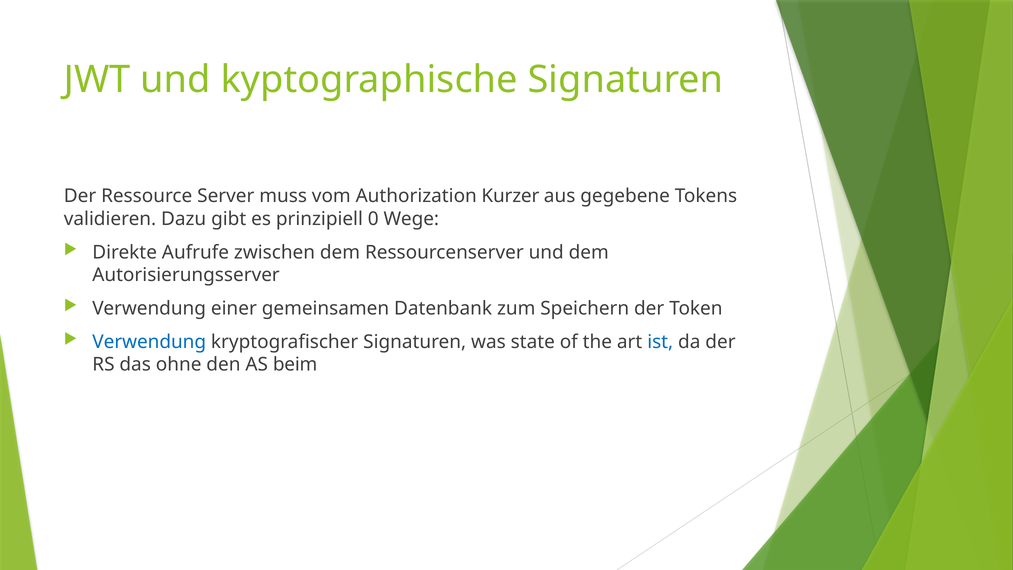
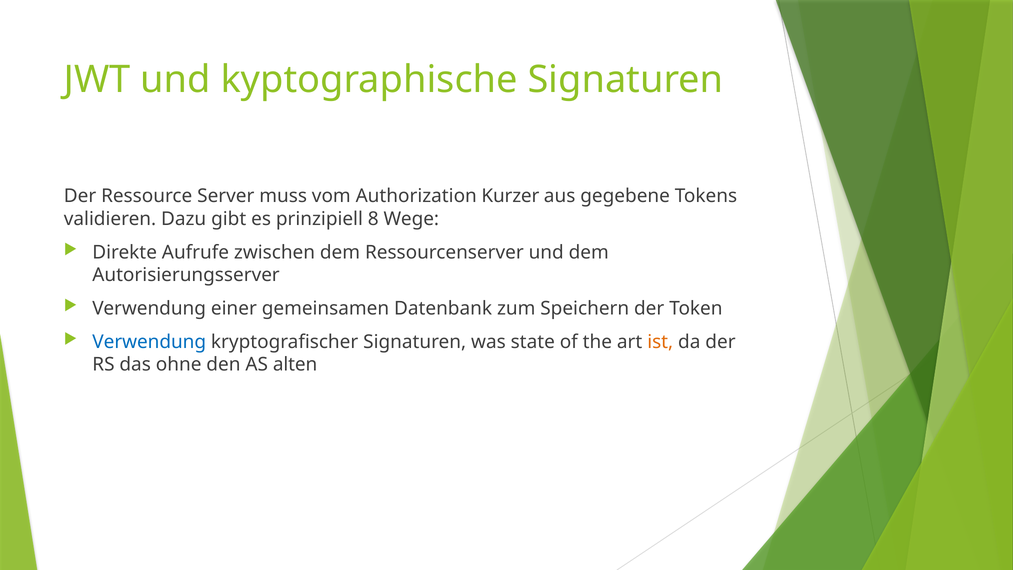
0: 0 -> 8
ist colour: blue -> orange
beim: beim -> alten
